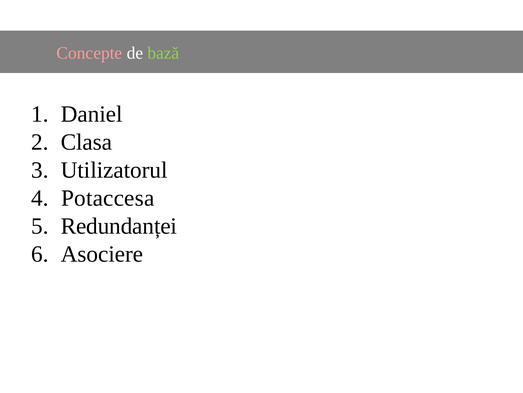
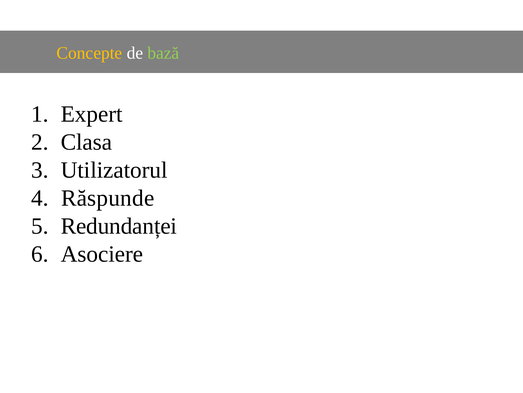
Concepte colour: pink -> yellow
Daniel: Daniel -> Expert
Potaccesa: Potaccesa -> Răspunde
